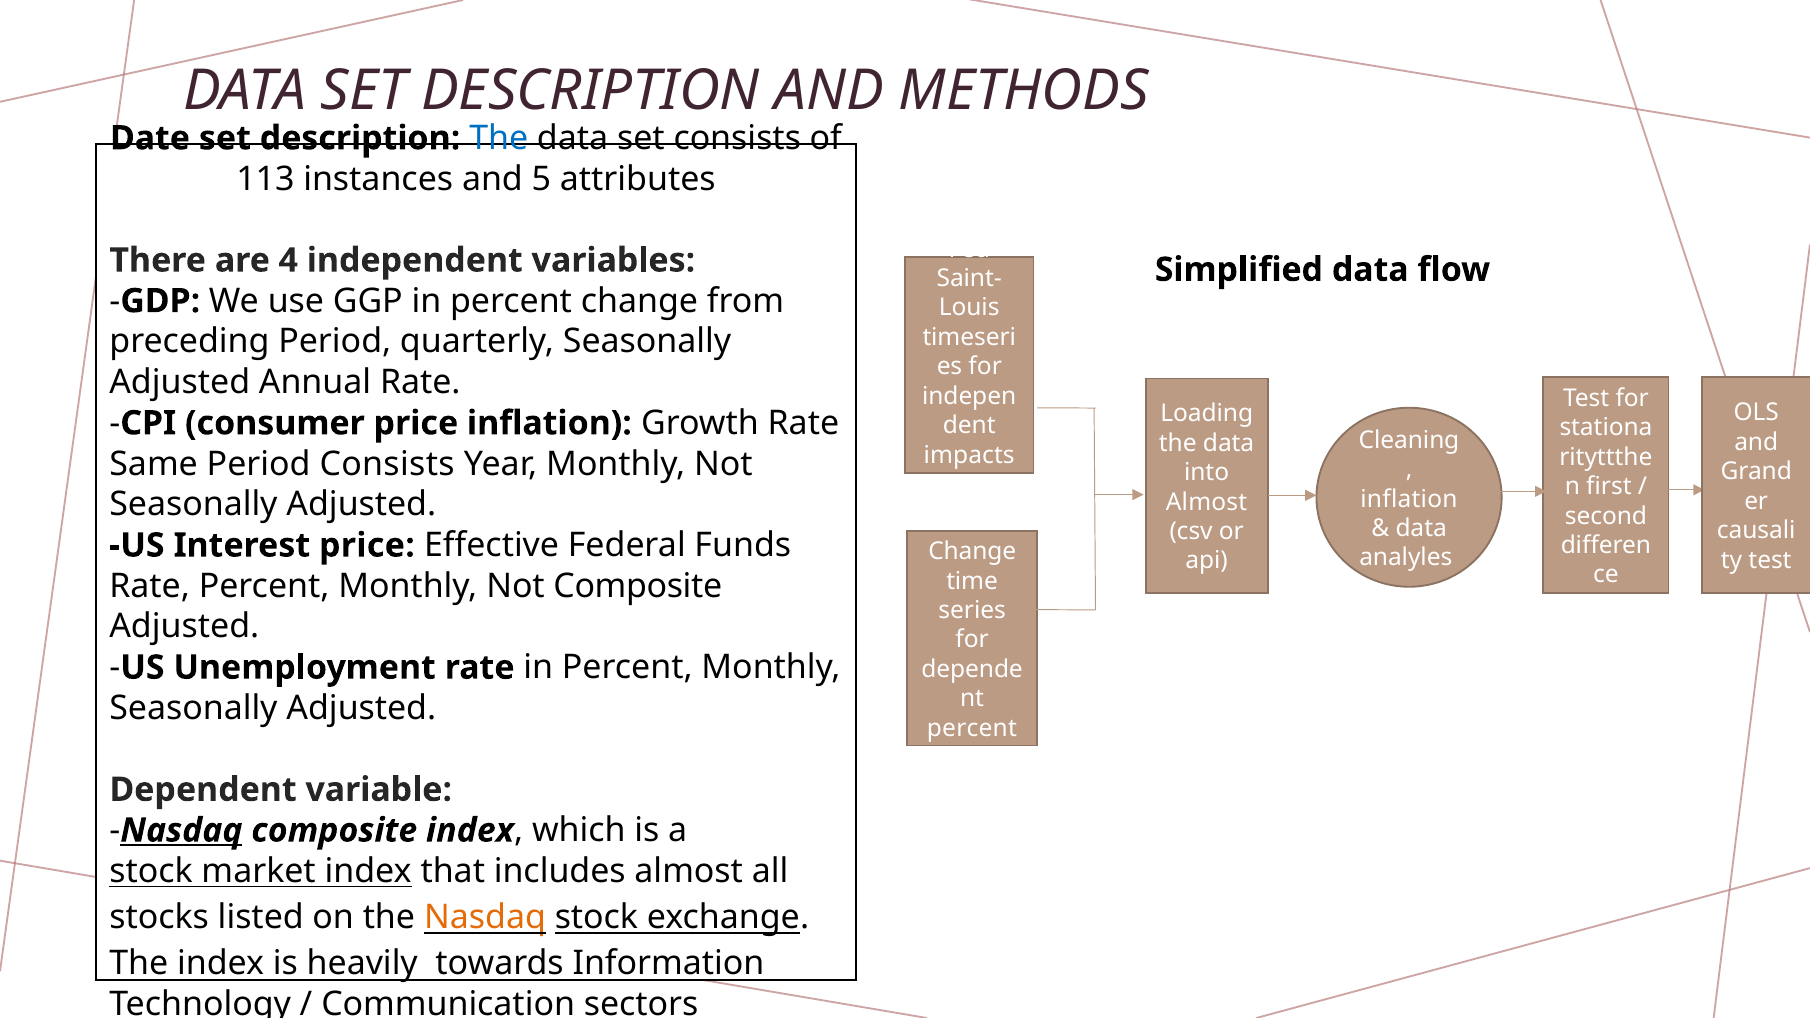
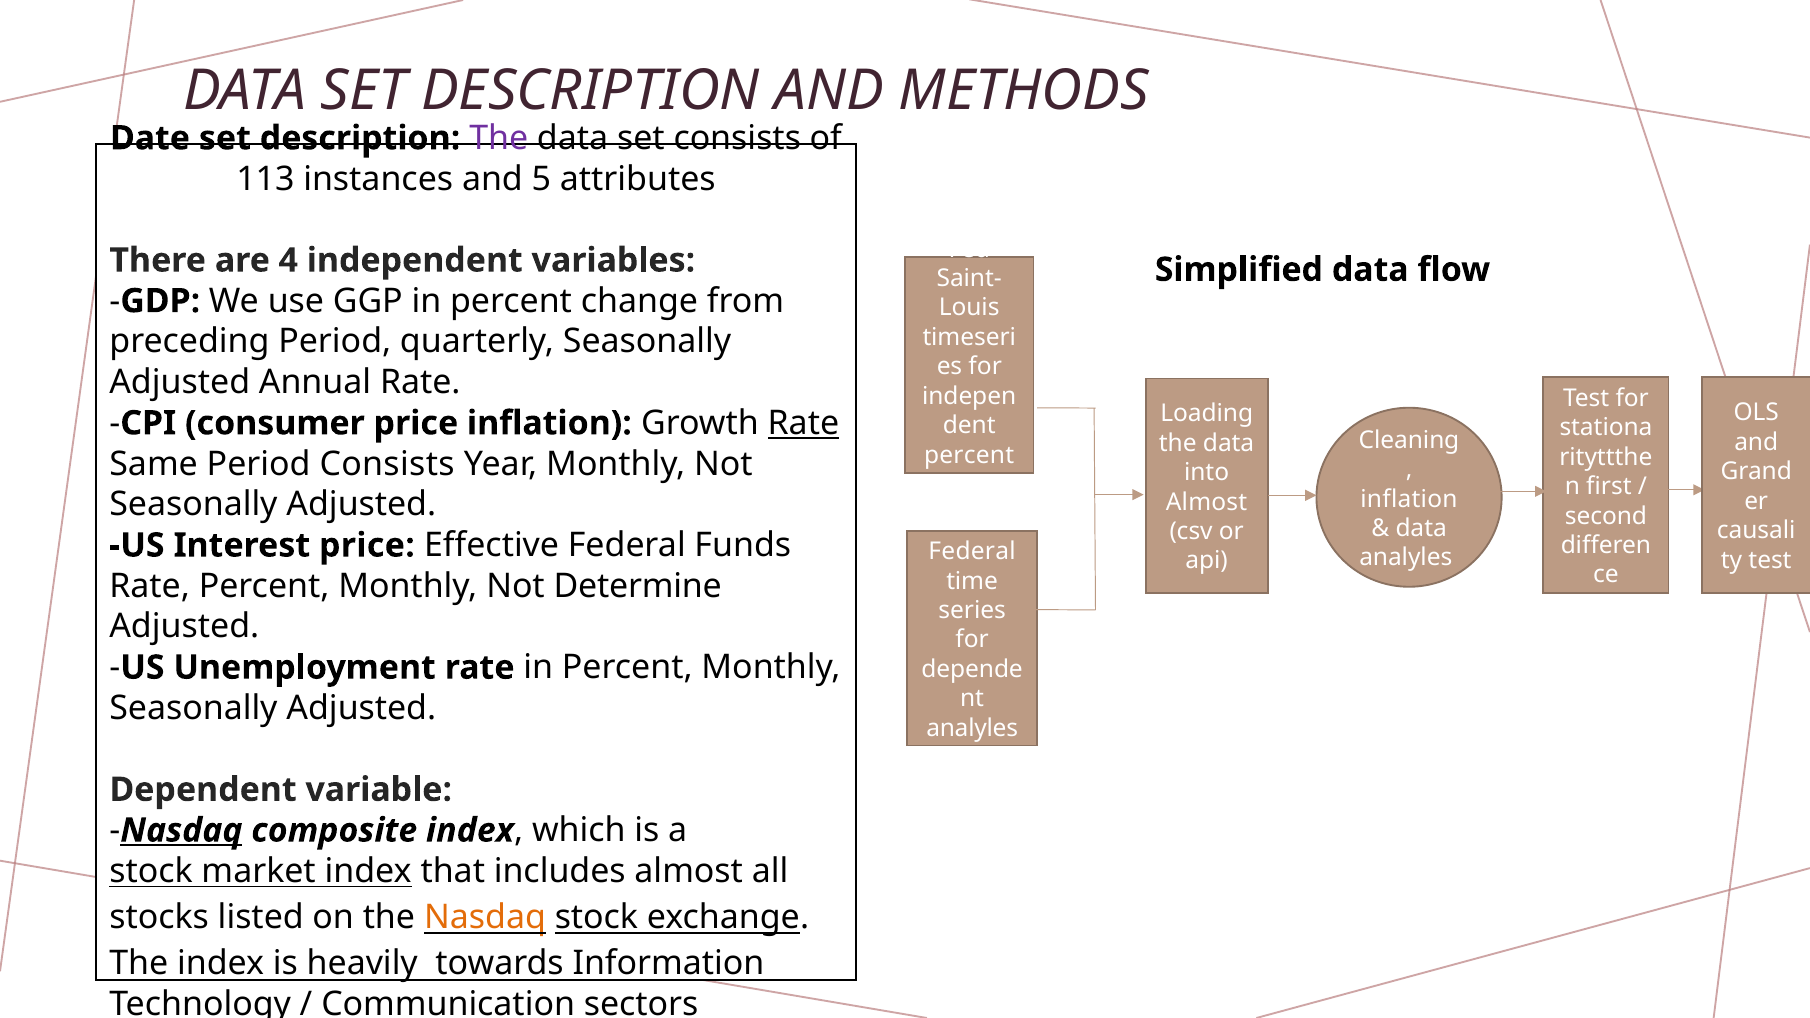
The at (499, 138) colour: blue -> purple
Rate at (803, 423) underline: none -> present
impacts at (969, 455): impacts -> percent
Change at (972, 552): Change -> Federal
Not Composite: Composite -> Determine
percent at (972, 728): percent -> analyles
